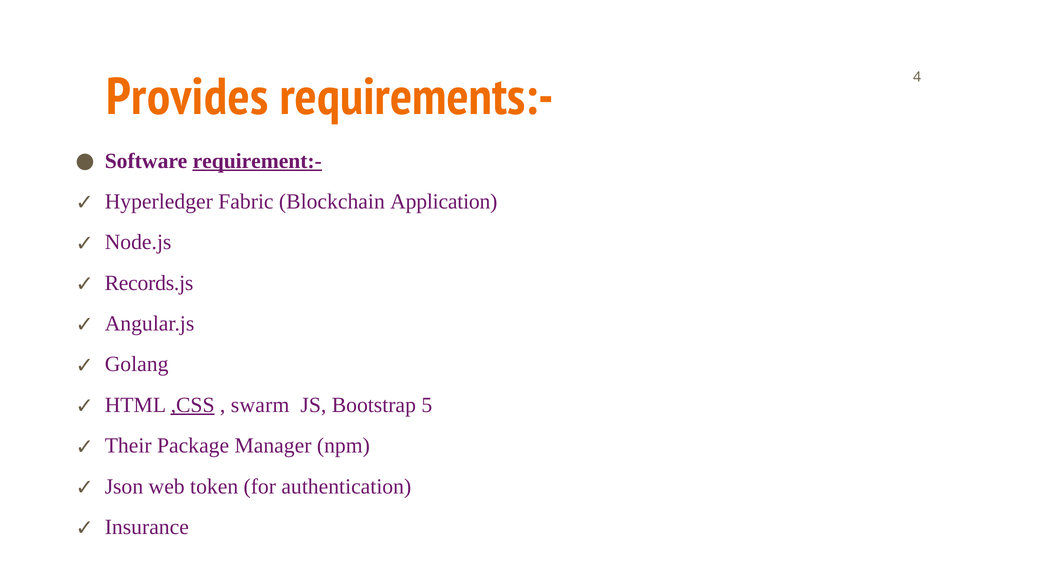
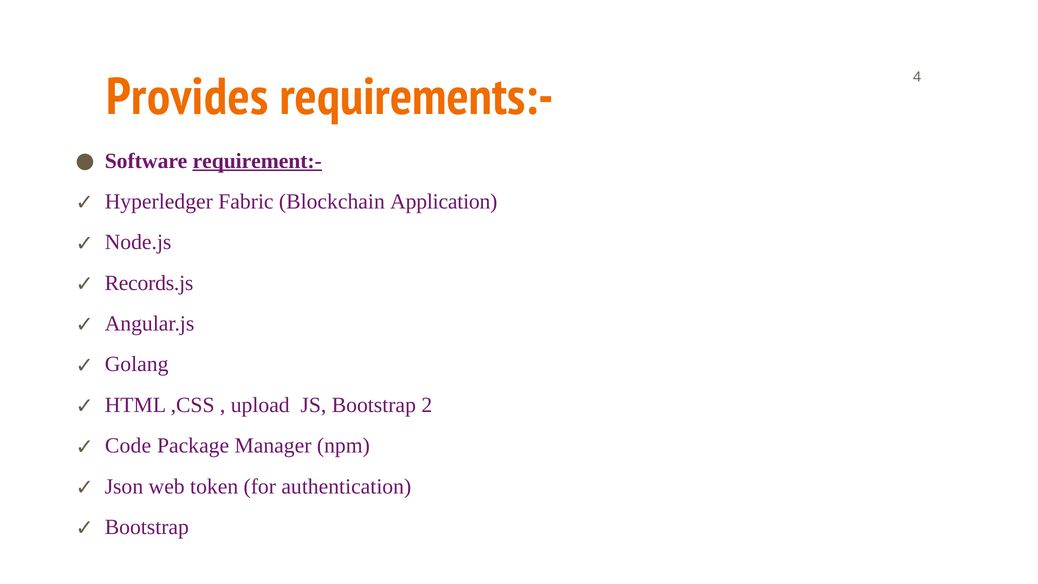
,CSS underline: present -> none
swarm: swarm -> upload
5: 5 -> 2
Their: Their -> Code
Insurance at (147, 527): Insurance -> Bootstrap
